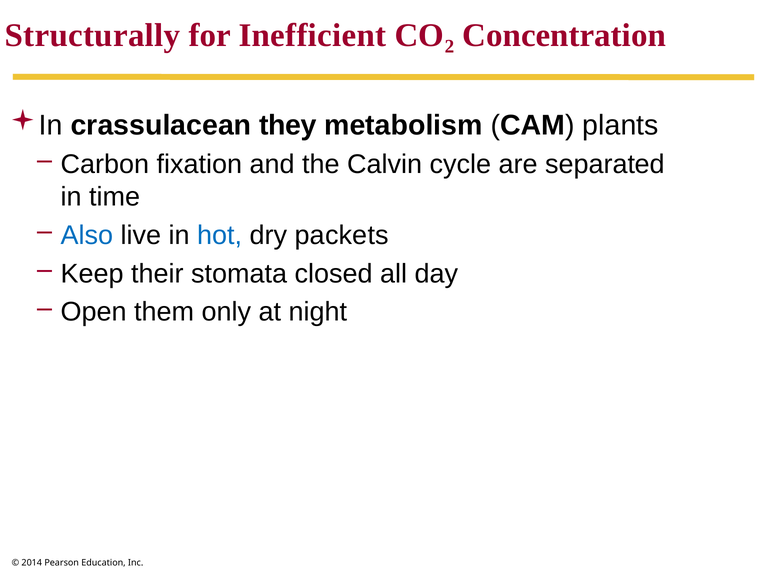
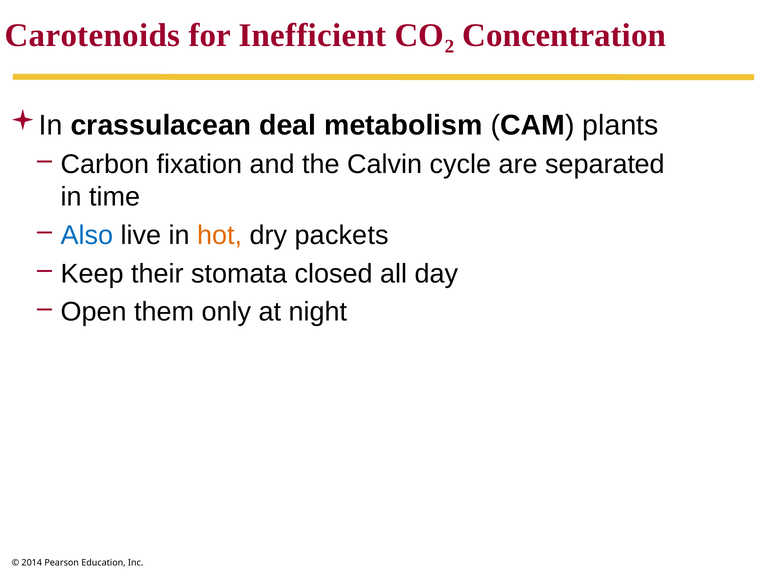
Structurally: Structurally -> Carotenoids
they: they -> deal
hot colour: blue -> orange
